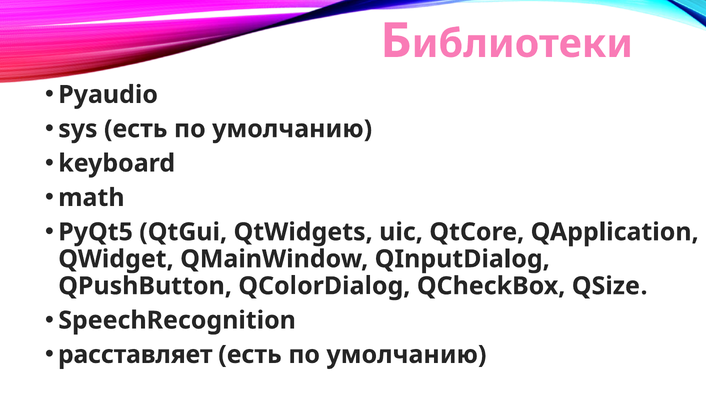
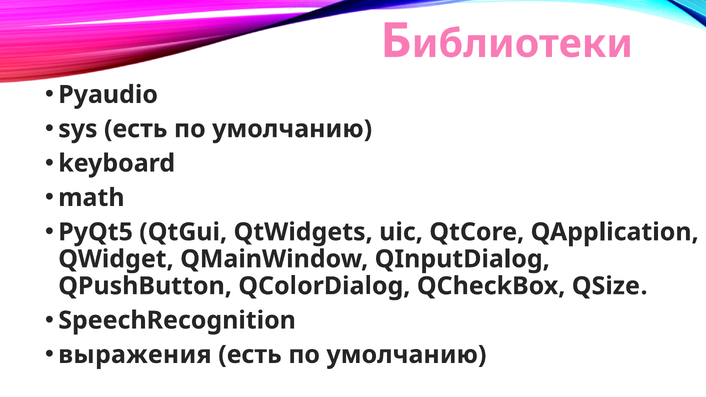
расставляет: расставляет -> выражения
